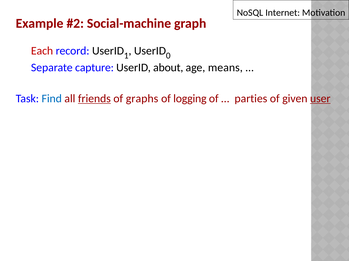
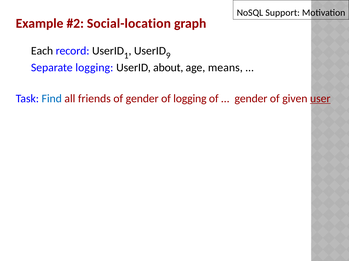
Internet: Internet -> Support
Social-machine: Social-machine -> Social-location
Each colour: red -> black
0: 0 -> 9
Separate capture: capture -> logging
friends underline: present -> none
of graphs: graphs -> gender
parties at (251, 99): parties -> gender
